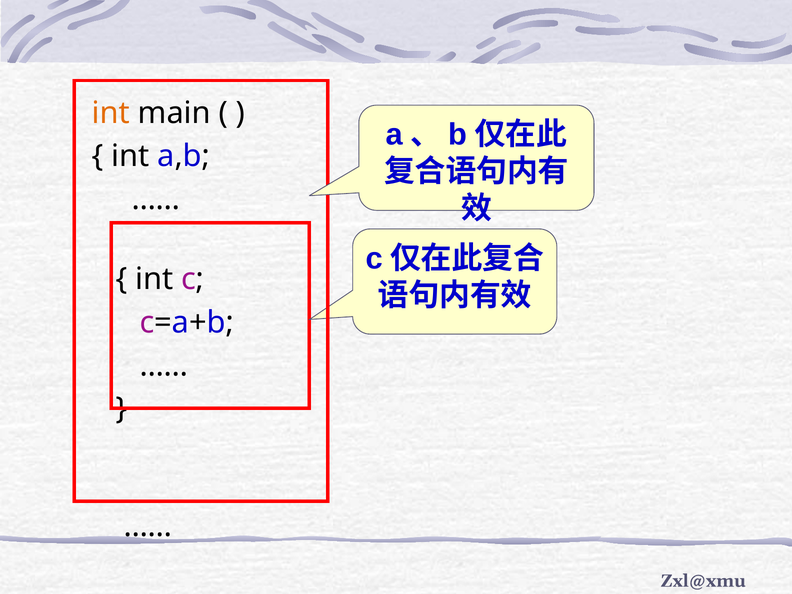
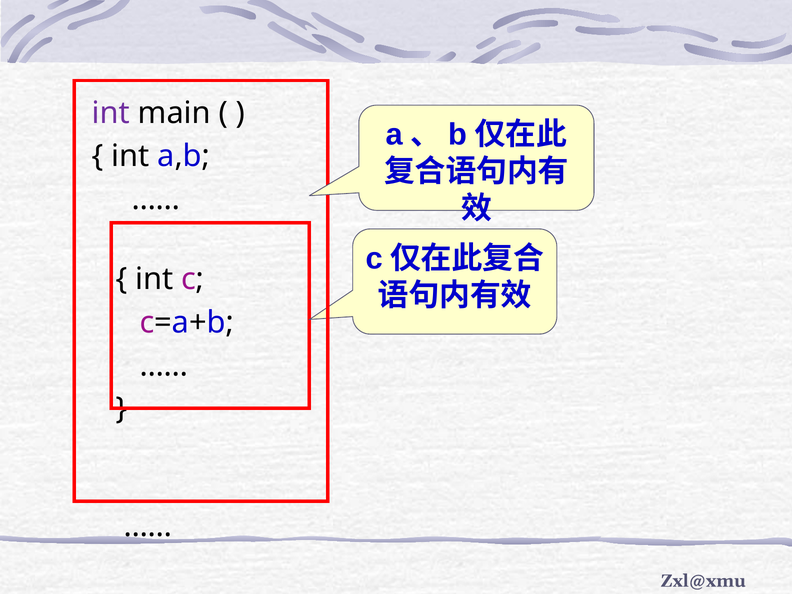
int at (111, 113) colour: orange -> purple
